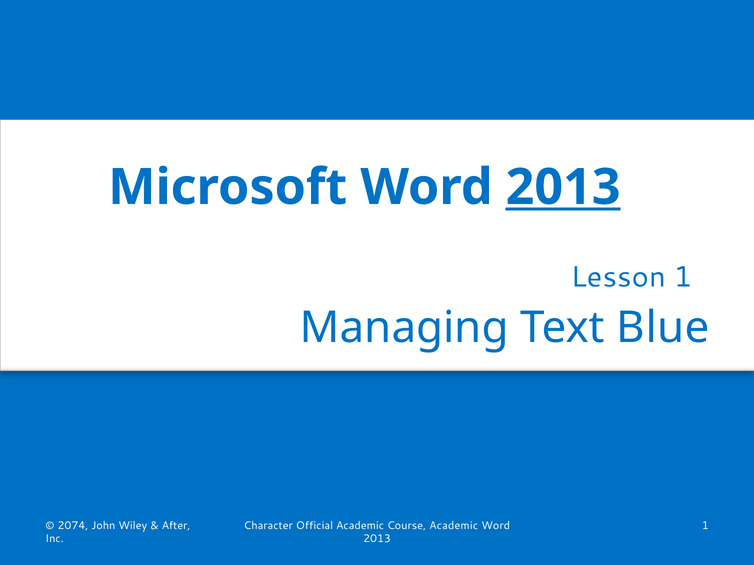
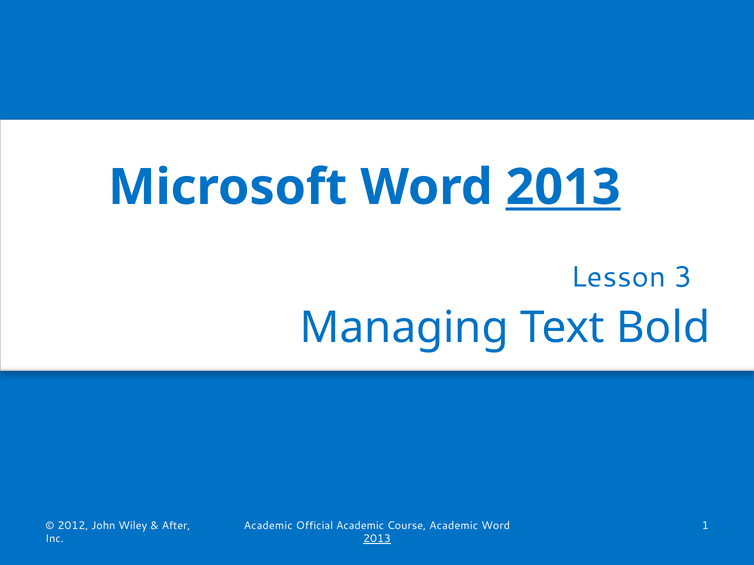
Lesson 1: 1 -> 3
Blue: Blue -> Bold
2074: 2074 -> 2012
Character at (268, 526): Character -> Academic
2013 at (377, 539) underline: none -> present
